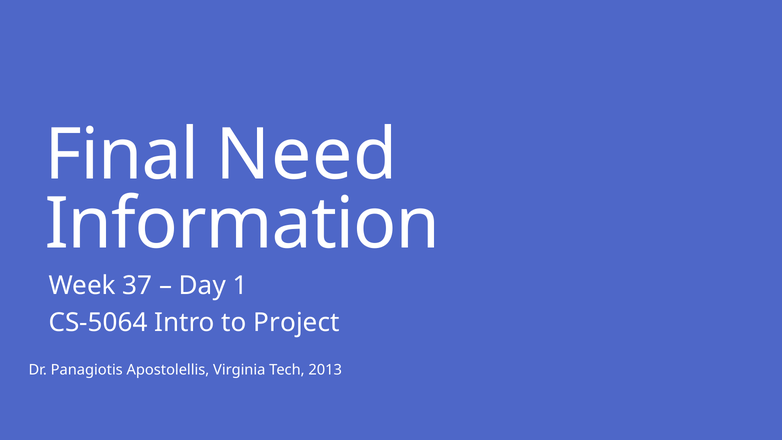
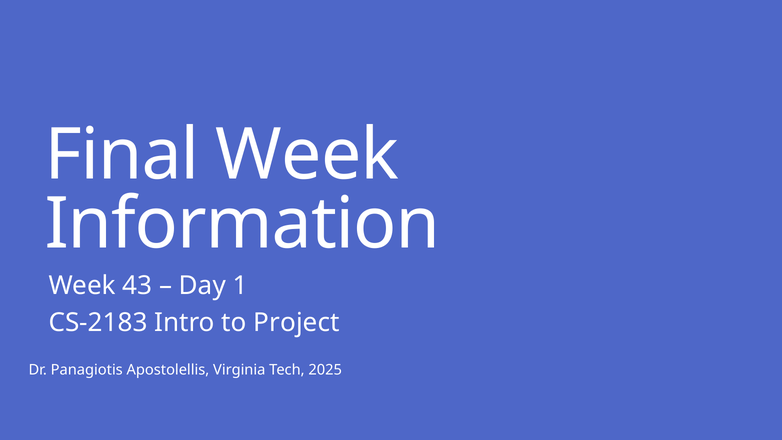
Final Need: Need -> Week
37: 37 -> 43
CS-5064: CS-5064 -> CS-2183
2013: 2013 -> 2025
